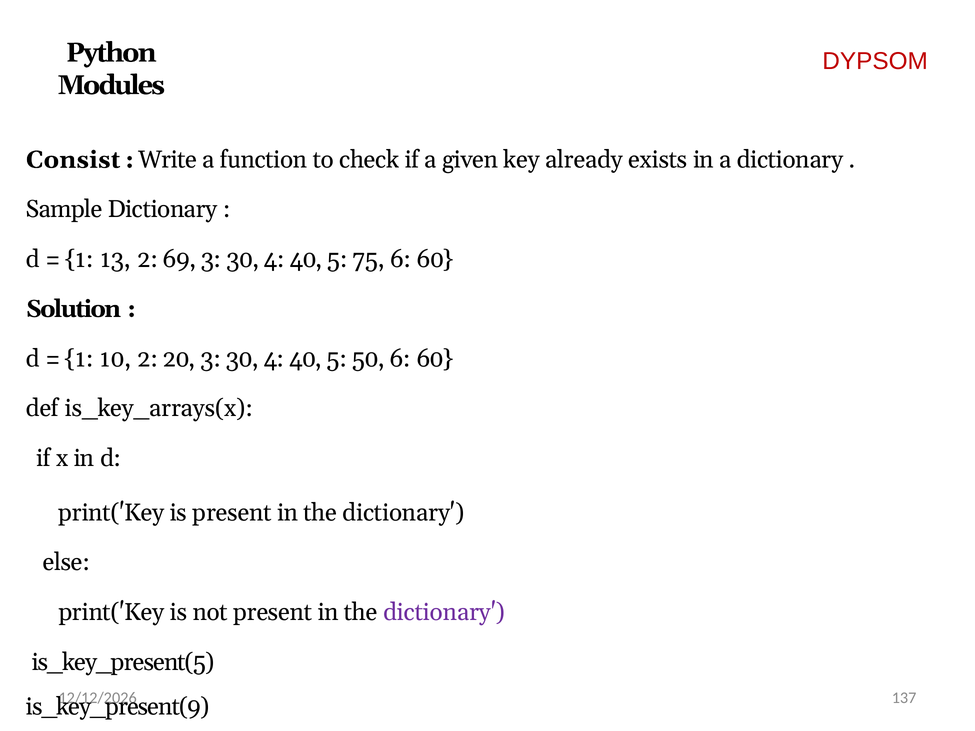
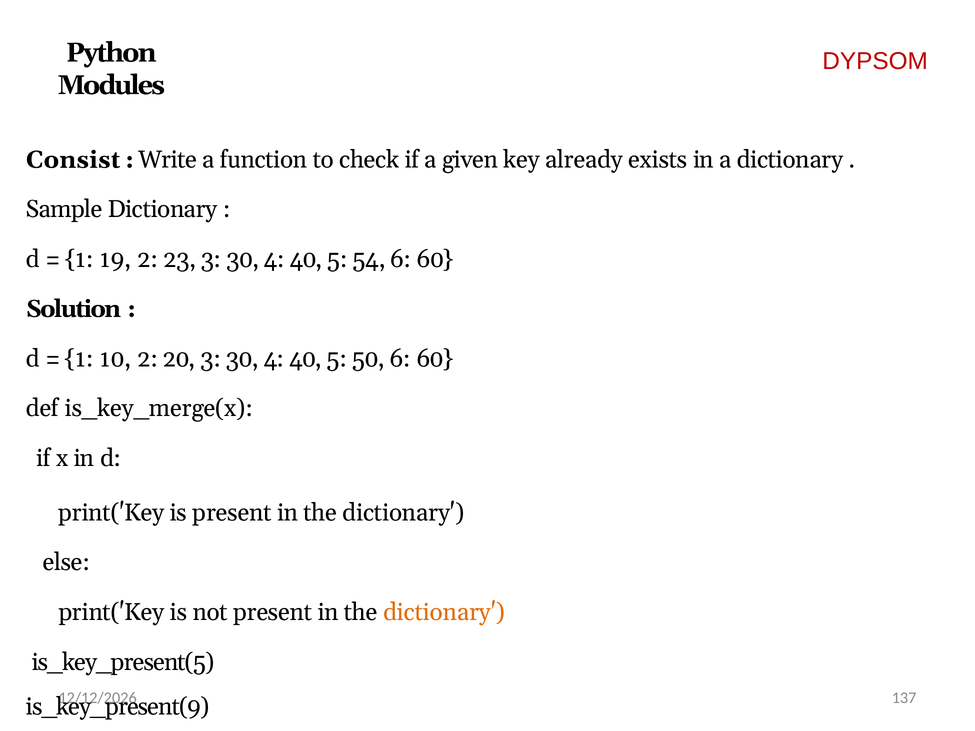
13: 13 -> 19
69: 69 -> 23
75: 75 -> 54
is_key_arrays(x: is_key_arrays(x -> is_key_merge(x
dictionary at (444, 613) colour: purple -> orange
